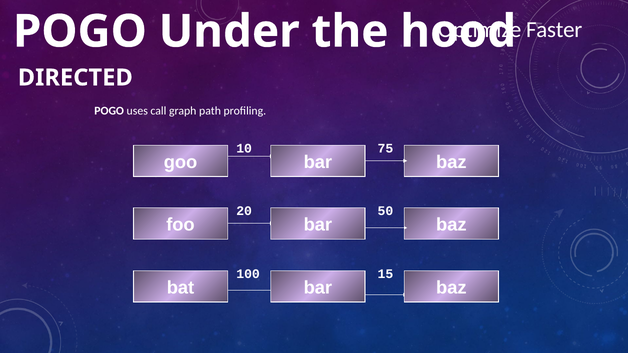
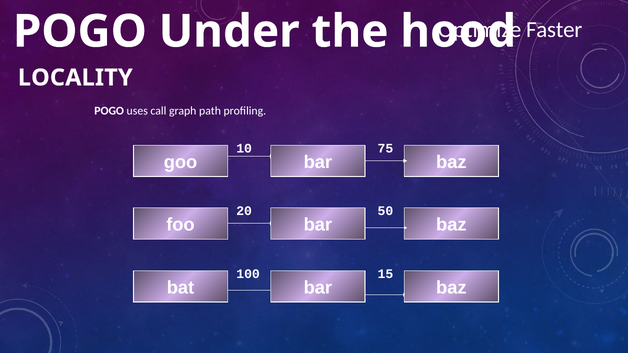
DIRECTED: DIRECTED -> LOCALITY
